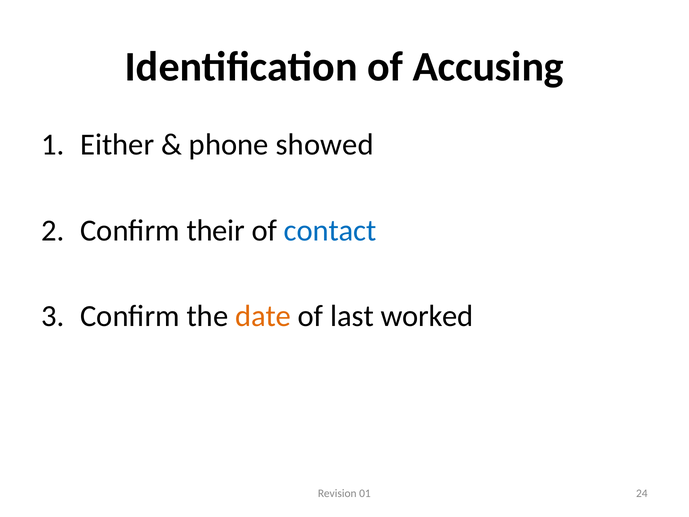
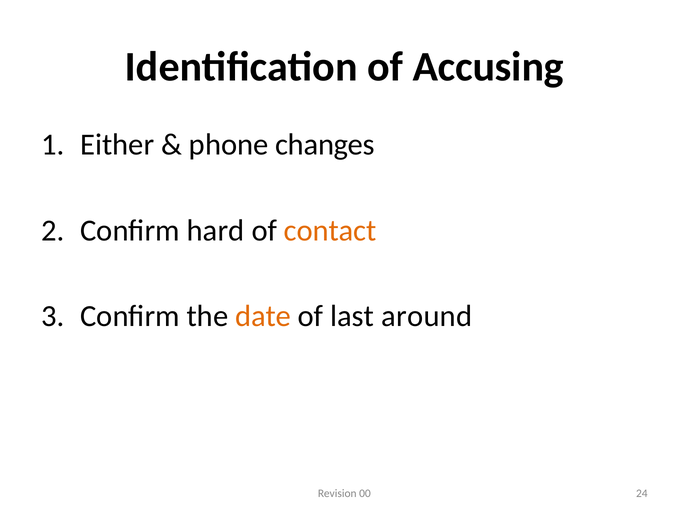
showed: showed -> changes
their: their -> hard
contact colour: blue -> orange
worked: worked -> around
01: 01 -> 00
